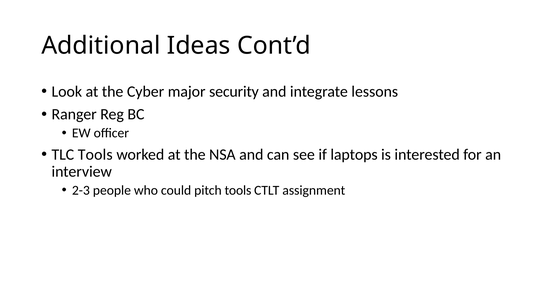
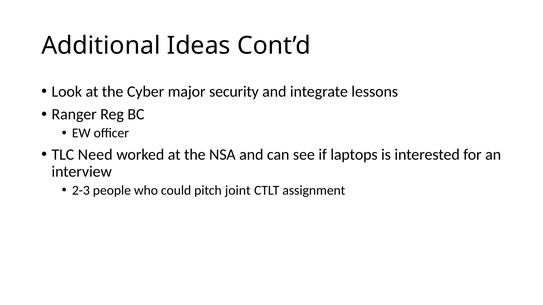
TLC Tools: Tools -> Need
pitch tools: tools -> joint
